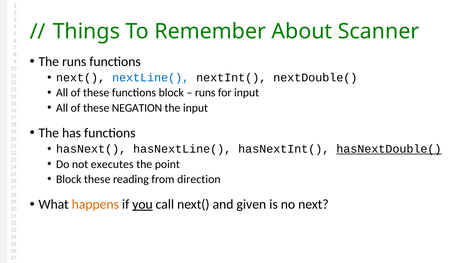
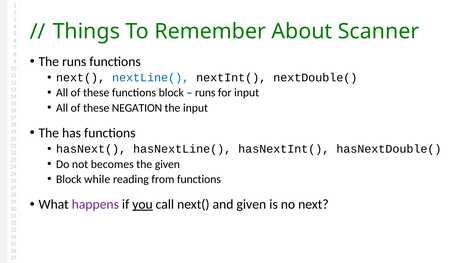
hasNextDouble( underline: present -> none
executes: executes -> becomes
the point: point -> given
Block these: these -> while
from direction: direction -> functions
happens colour: orange -> purple
